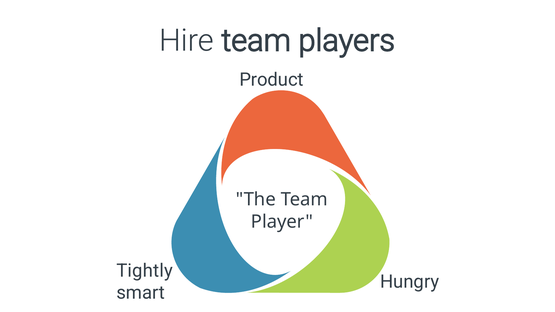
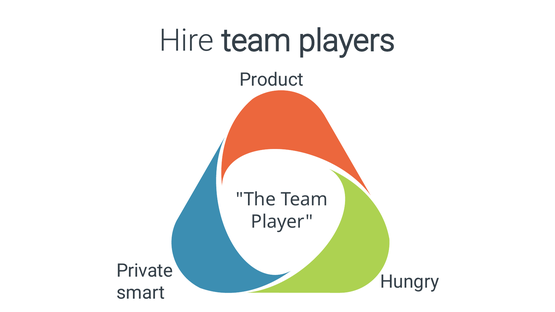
Tightly: Tightly -> Private
